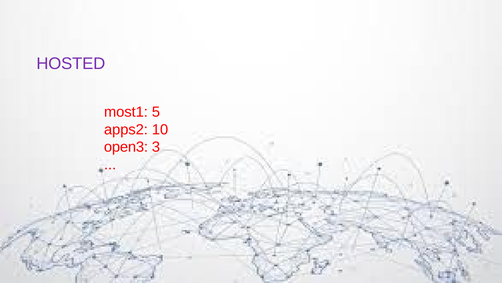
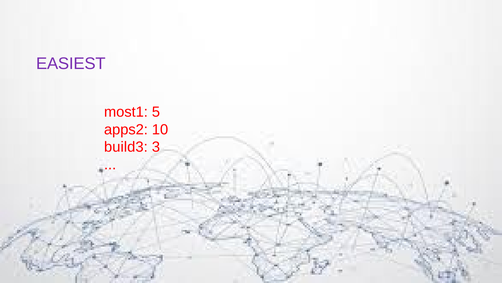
HOSTED: HOSTED -> EASIEST
open3: open3 -> build3
